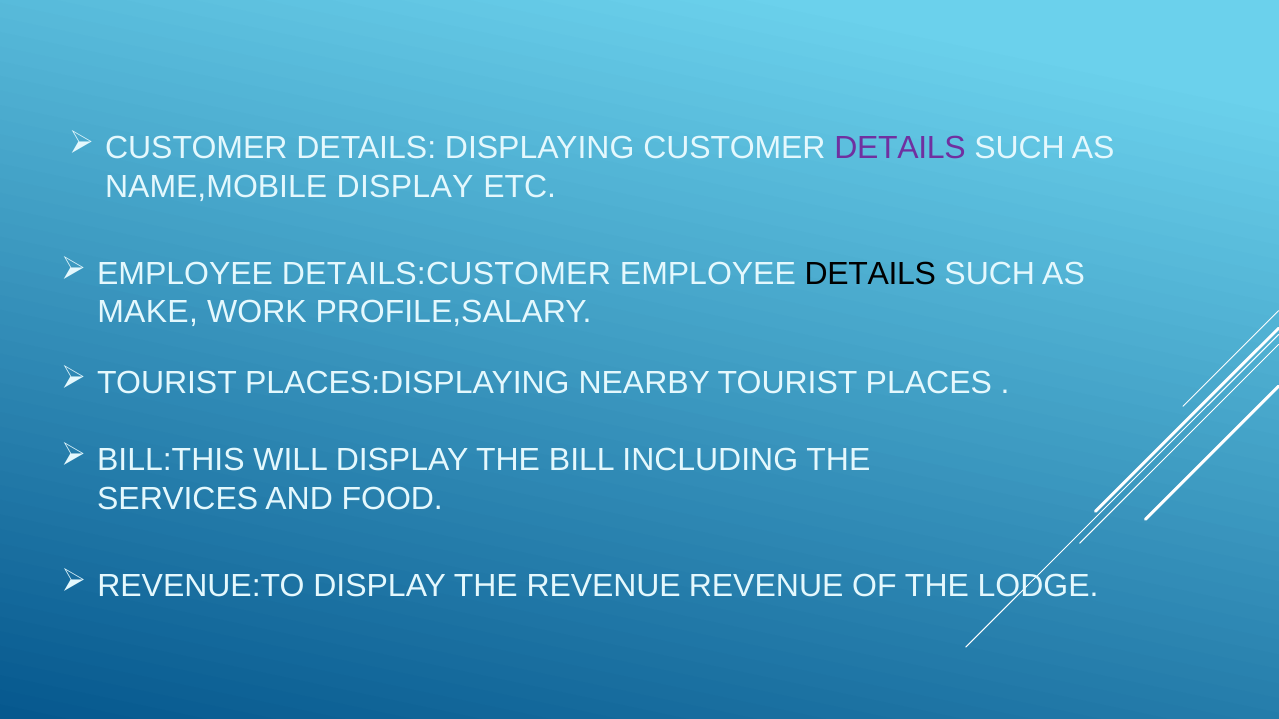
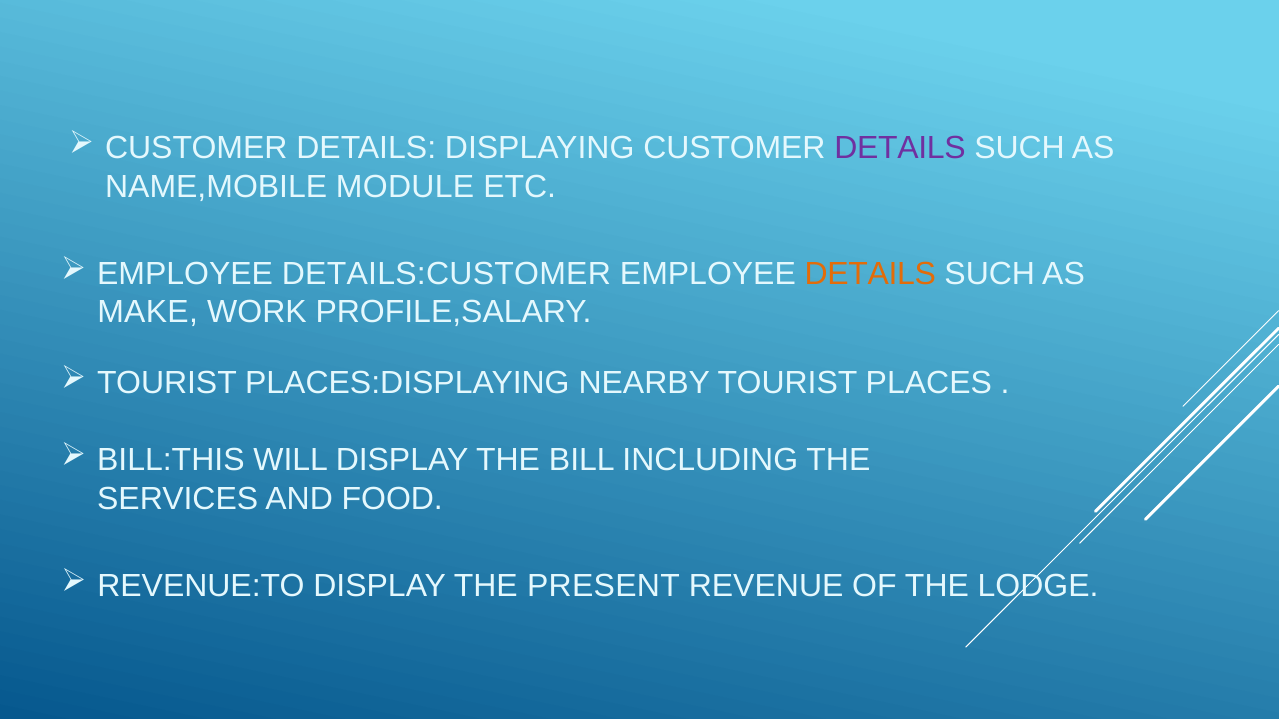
NAME,MOBILE DISPLAY: DISPLAY -> MODULE
DETAILS at (870, 274) colour: black -> orange
THE REVENUE: REVENUE -> PRESENT
